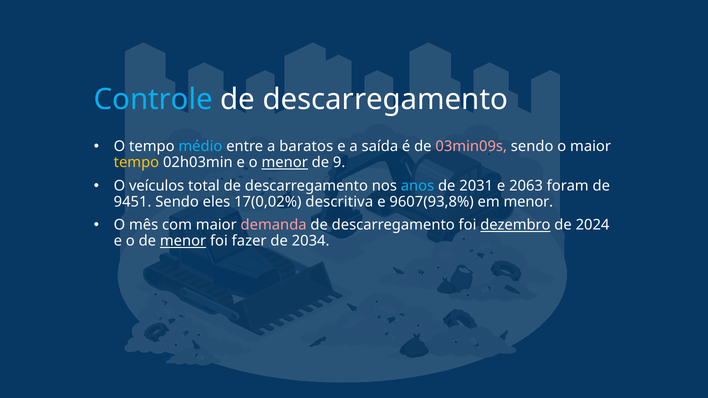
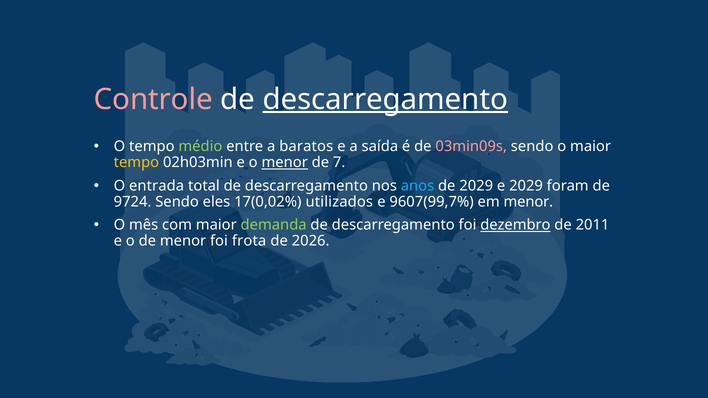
Controle colour: light blue -> pink
descarregamento at (385, 99) underline: none -> present
médio colour: light blue -> light green
9: 9 -> 7
veículos: veículos -> entrada
de 2031: 2031 -> 2029
e 2063: 2063 -> 2029
9451: 9451 -> 9724
descritiva: descritiva -> utilizados
9607(93,8%: 9607(93,8% -> 9607(99,7%
demanda colour: pink -> light green
2024: 2024 -> 2011
menor at (183, 241) underline: present -> none
fazer: fazer -> frota
2034: 2034 -> 2026
